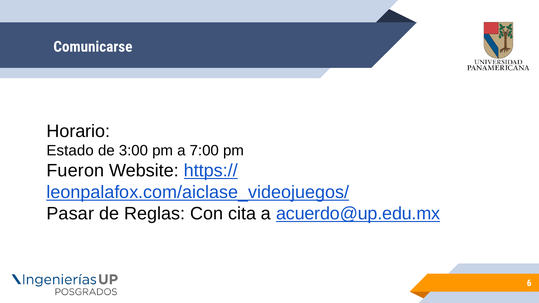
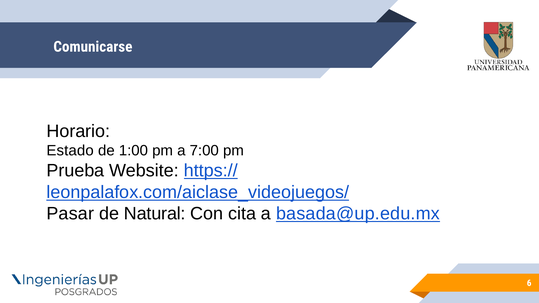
3:00: 3:00 -> 1:00
Fueron: Fueron -> Prueba
Reglas: Reglas -> Natural
acuerdo@up.edu.mx: acuerdo@up.edu.mx -> basada@up.edu.mx
